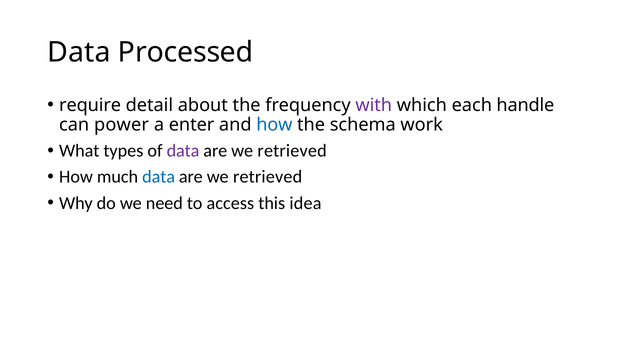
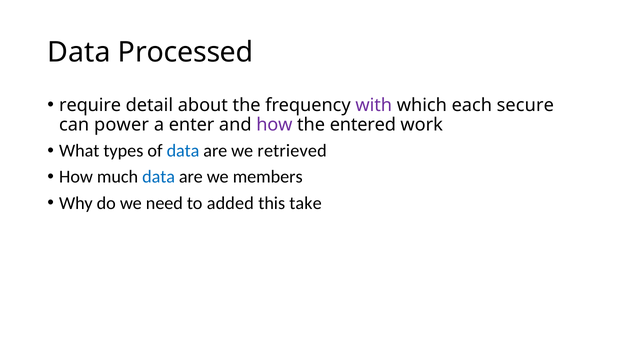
handle: handle -> secure
how at (274, 125) colour: blue -> purple
schema: schema -> entered
data at (183, 151) colour: purple -> blue
retrieved at (268, 177): retrieved -> members
access: access -> added
idea: idea -> take
